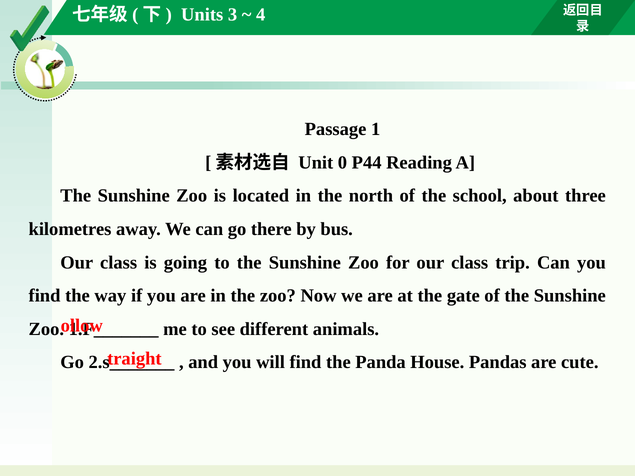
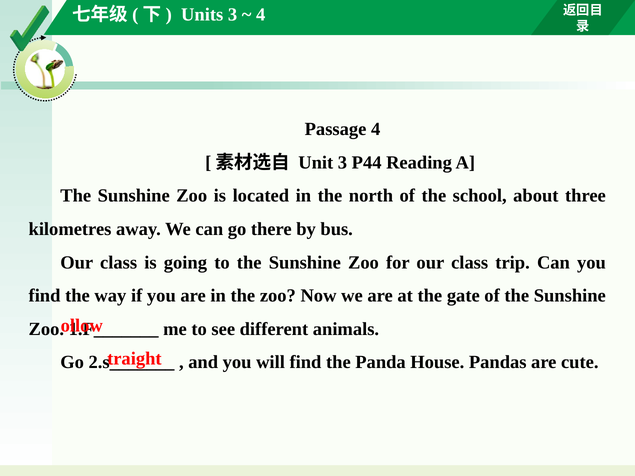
Passage 1: 1 -> 4
Unit 0: 0 -> 3
